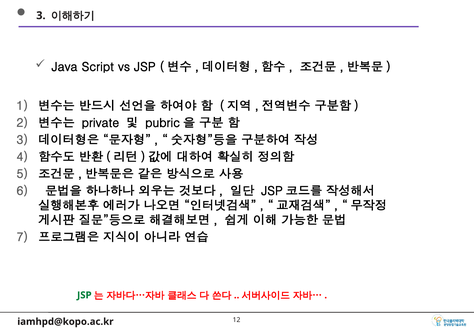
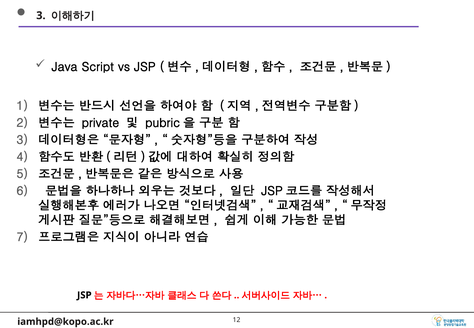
JSP at (84, 295) colour: green -> black
